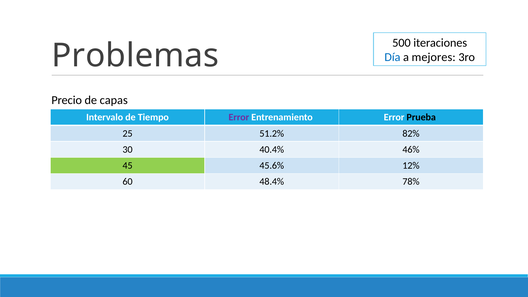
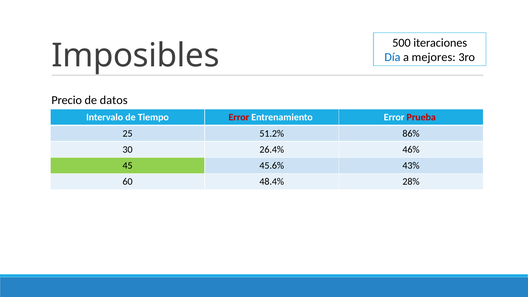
Problemas: Problemas -> Imposibles
capas: capas -> datos
Error at (239, 117) colour: purple -> red
Prueba colour: black -> red
82%: 82% -> 86%
40.4%: 40.4% -> 26.4%
12%: 12% -> 43%
78%: 78% -> 28%
